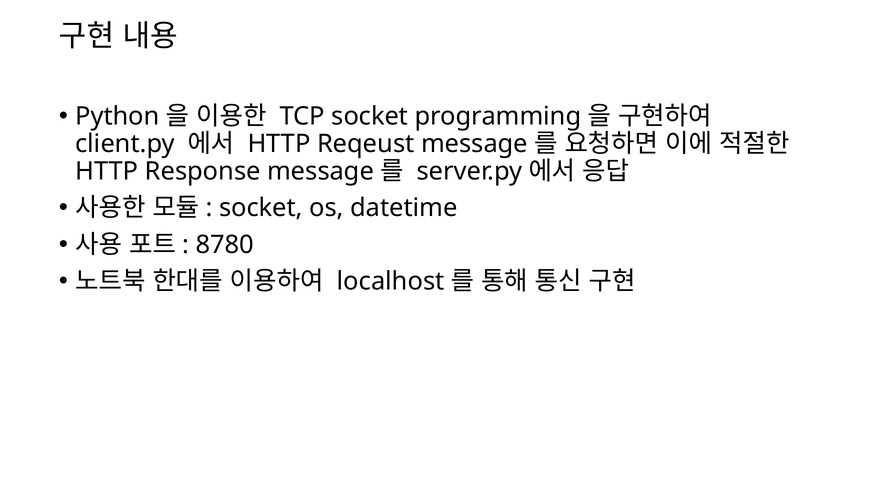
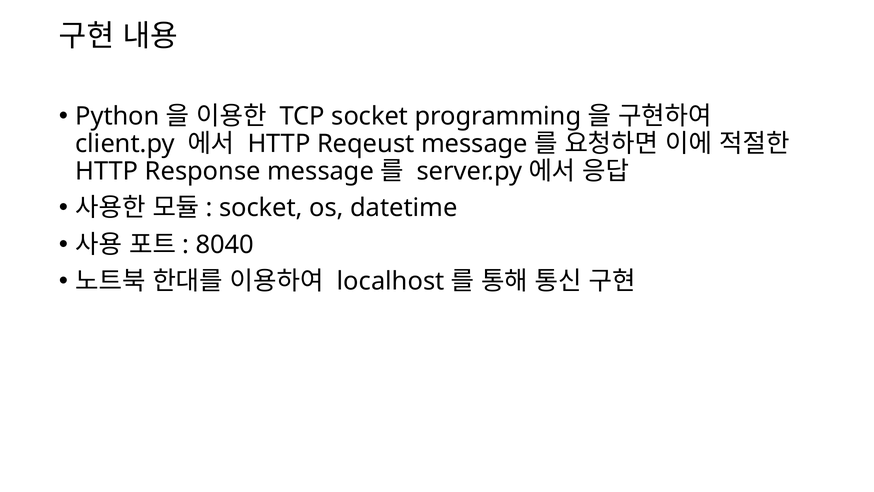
8780: 8780 -> 8040
